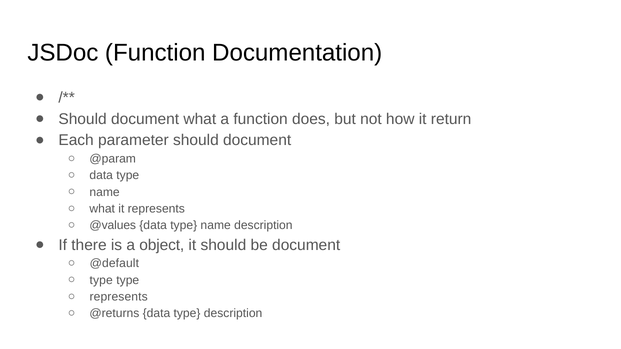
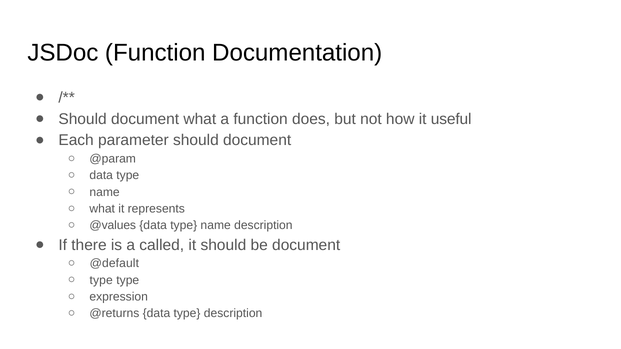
return: return -> useful
object: object -> called
represents at (119, 297): represents -> expression
